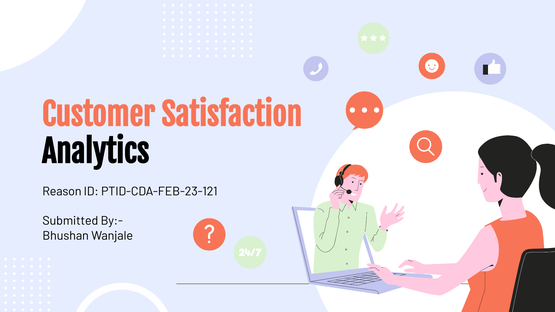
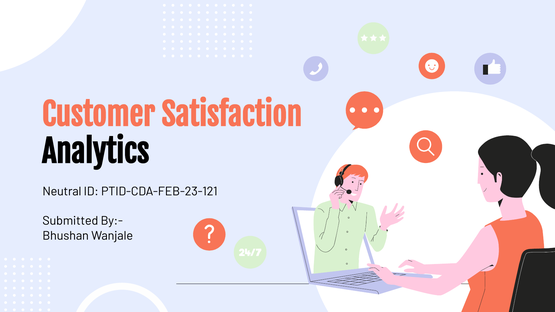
Reason: Reason -> Neutral
